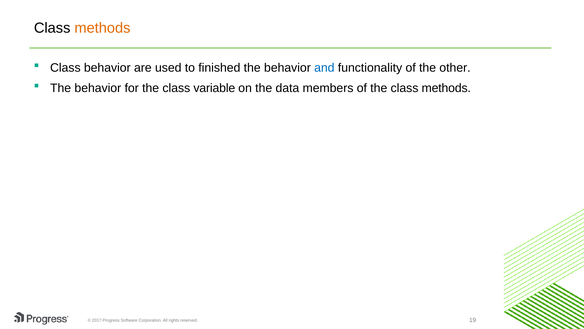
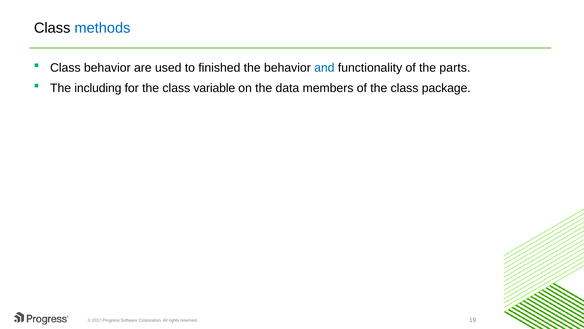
methods at (102, 28) colour: orange -> blue
other: other -> parts
behavior at (98, 88): behavior -> including
the class methods: methods -> package
